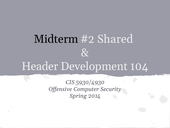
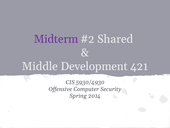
Midterm colour: black -> purple
Header: Header -> Middle
104: 104 -> 421
